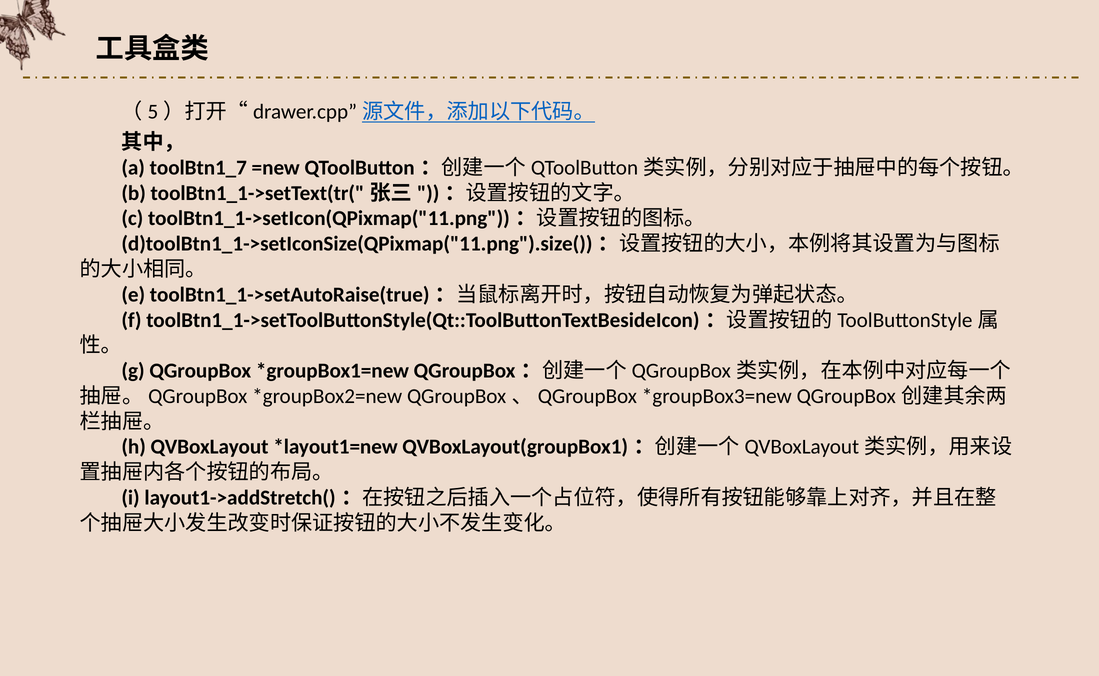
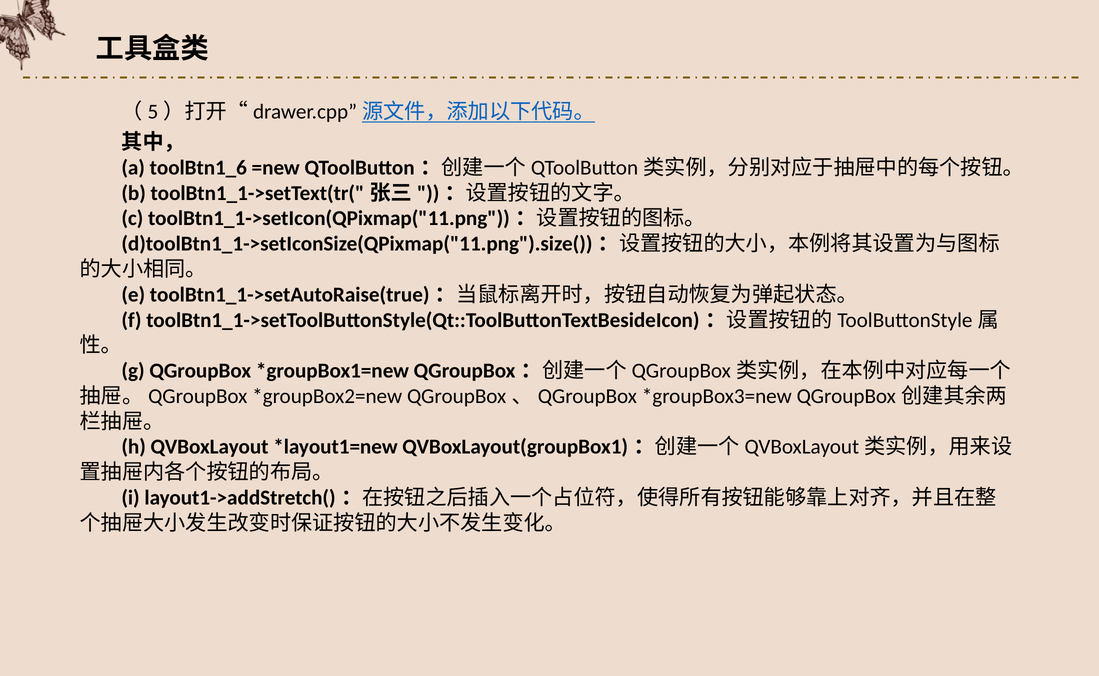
toolBtn1_7: toolBtn1_7 -> toolBtn1_6
